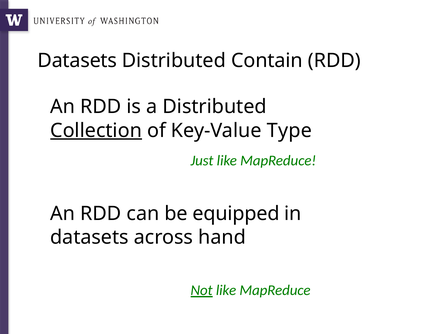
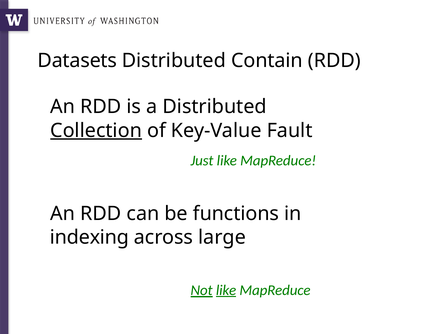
Type: Type -> Fault
equipped: equipped -> functions
datasets at (89, 237): datasets -> indexing
hand: hand -> large
like at (226, 290) underline: none -> present
